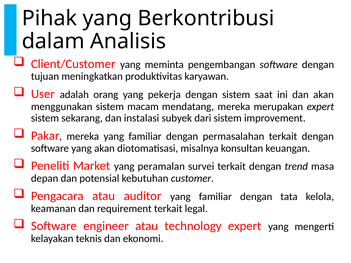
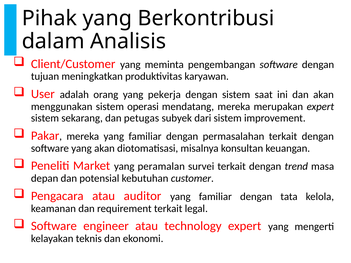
macam: macam -> operasi
instalasi: instalasi -> petugas
